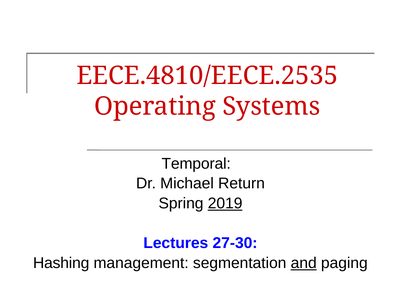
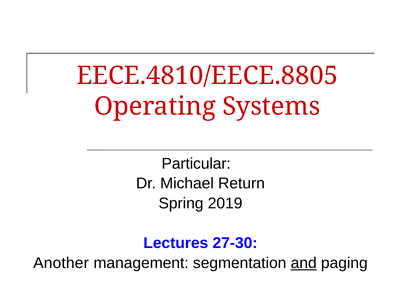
EECE.4810/EECE.2535: EECE.4810/EECE.2535 -> EECE.4810/EECE.8805
Temporal: Temporal -> Particular
2019 underline: present -> none
Hashing: Hashing -> Another
